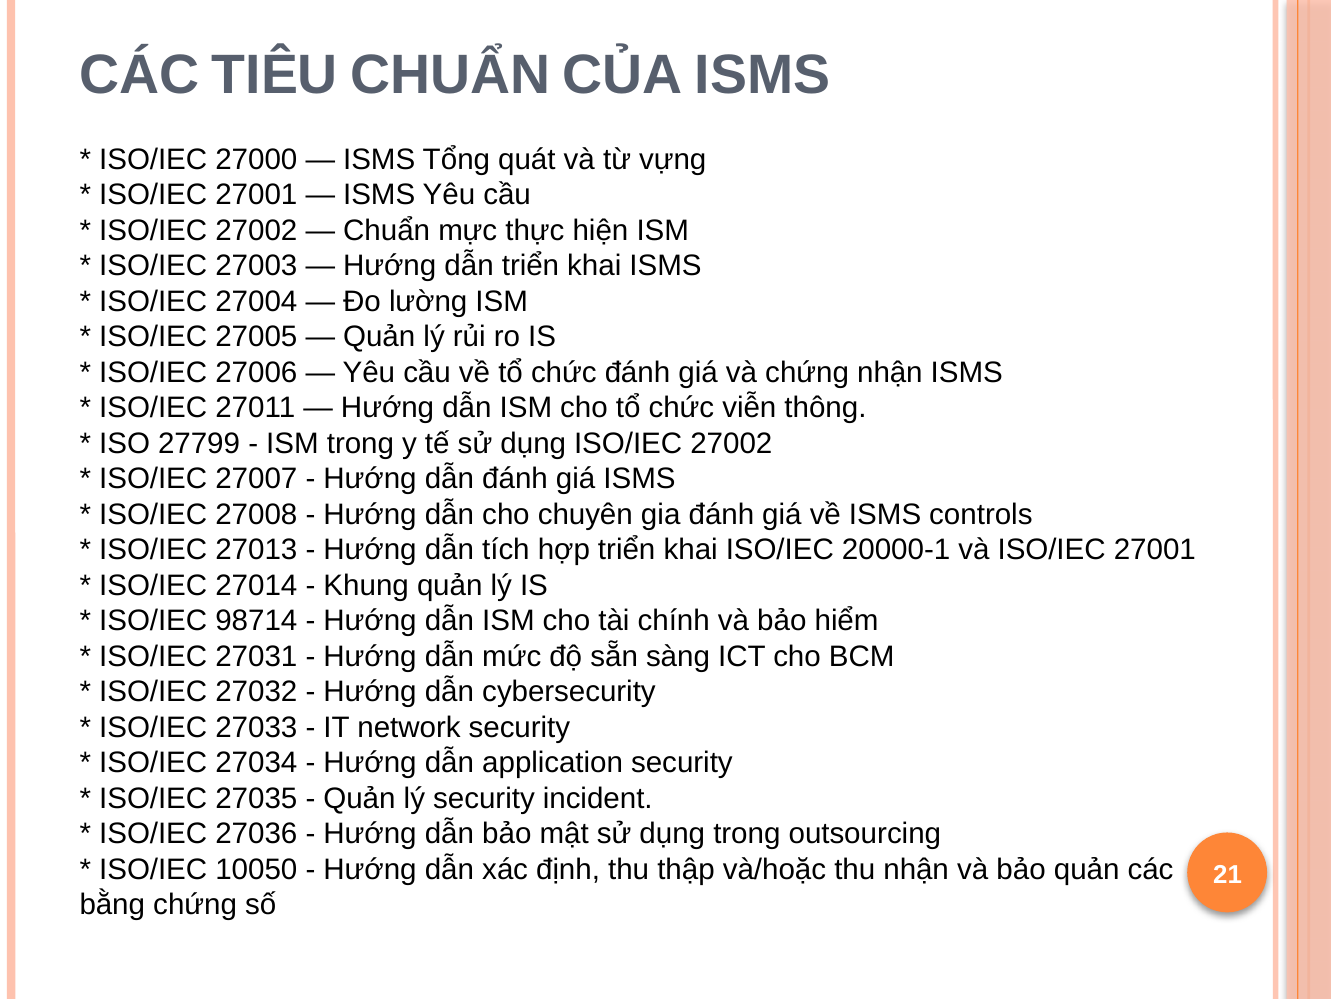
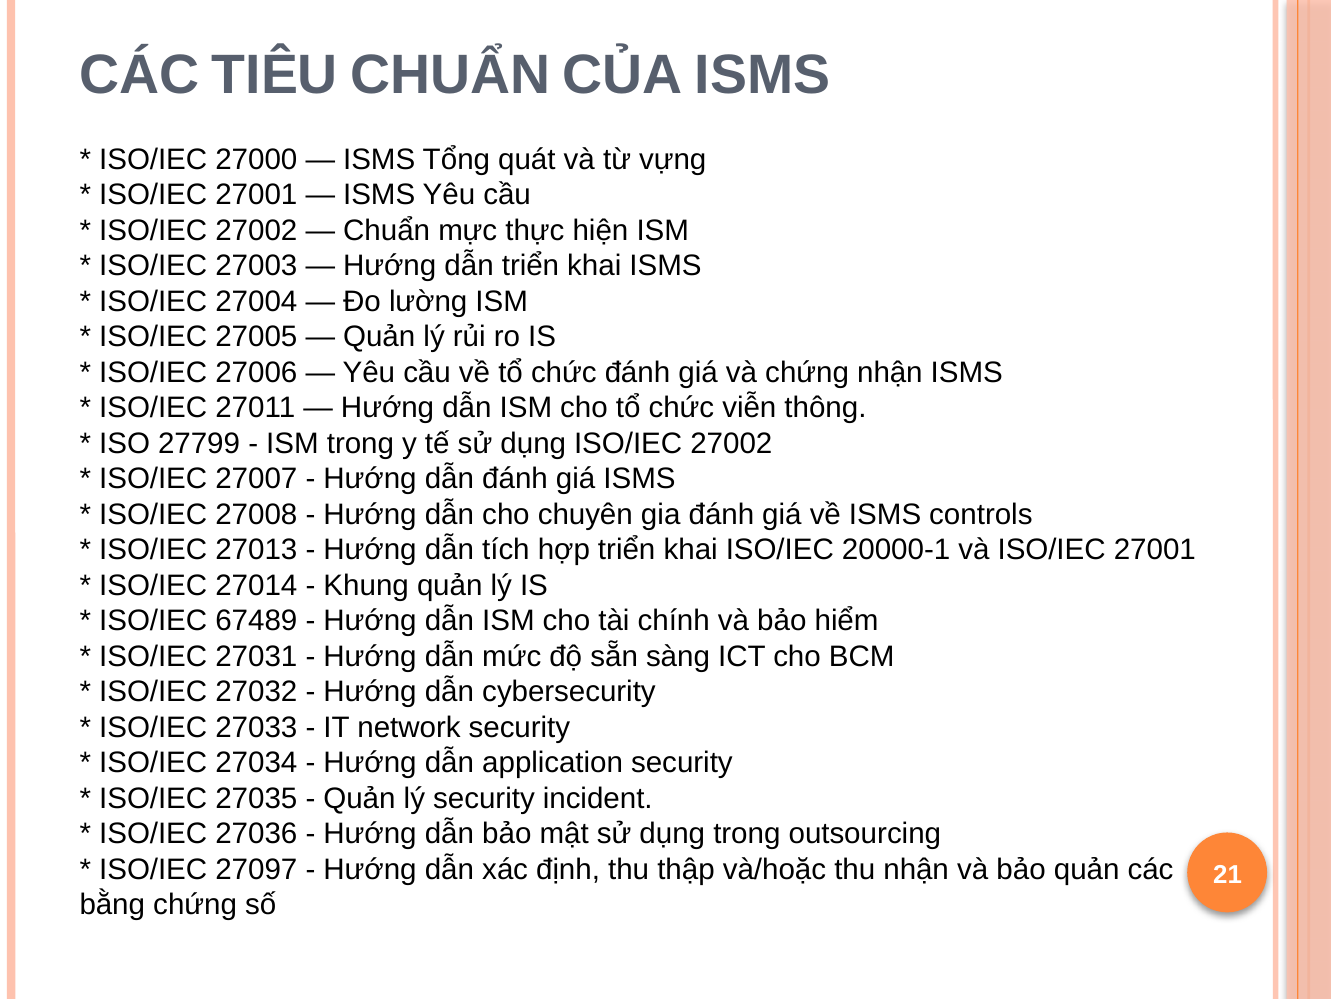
98714: 98714 -> 67489
10050: 10050 -> 27097
